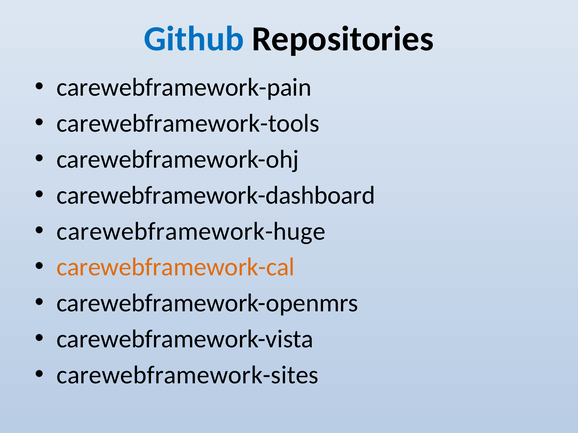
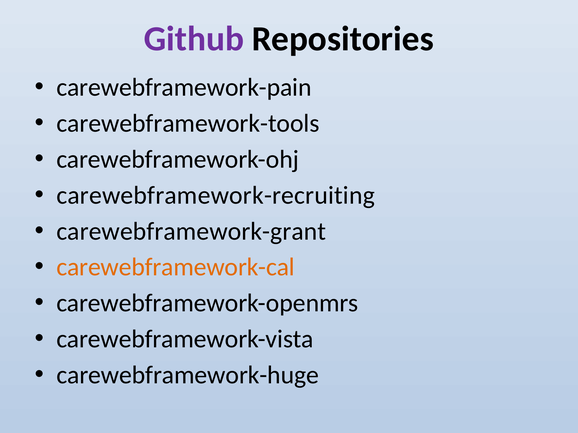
Github colour: blue -> purple
carewebframework-dashboard: carewebframework-dashboard -> carewebframework-recruiting
carewebframework-huge: carewebframework-huge -> carewebframework-grant
carewebframework-sites: carewebframework-sites -> carewebframework-huge
